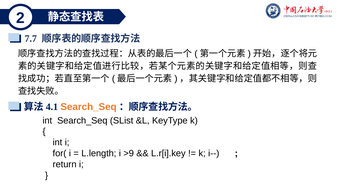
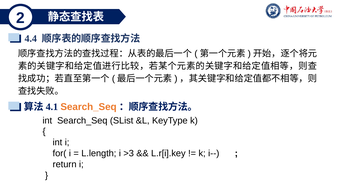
7.7: 7.7 -> 4.4
>9: >9 -> >3
